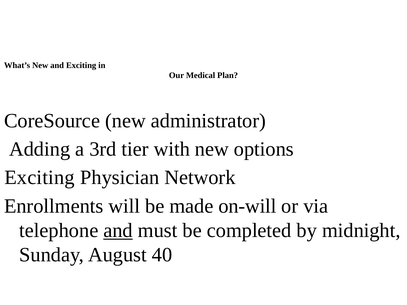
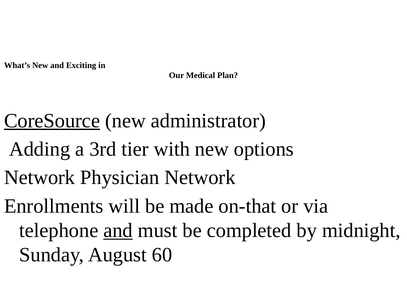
CoreSource underline: none -> present
Exciting at (40, 178): Exciting -> Network
on-will: on-will -> on-that
40: 40 -> 60
